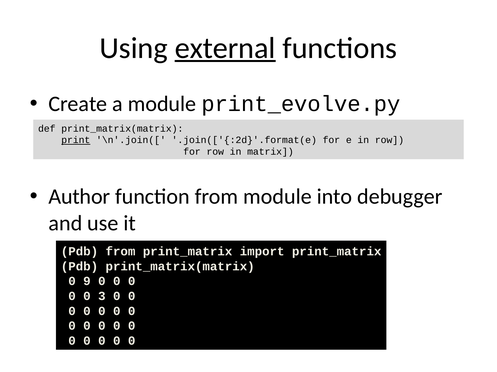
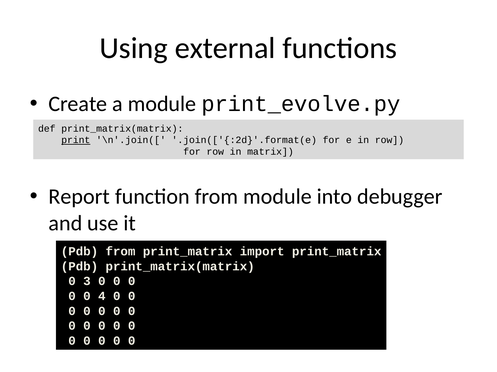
external underline: present -> none
Author: Author -> Report
9: 9 -> 3
3: 3 -> 4
